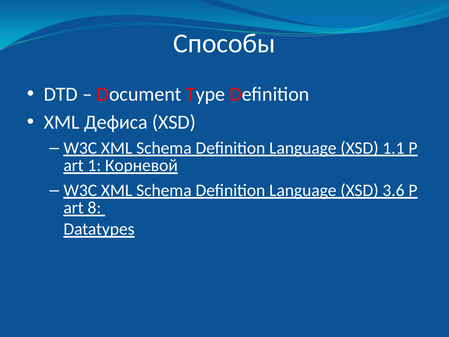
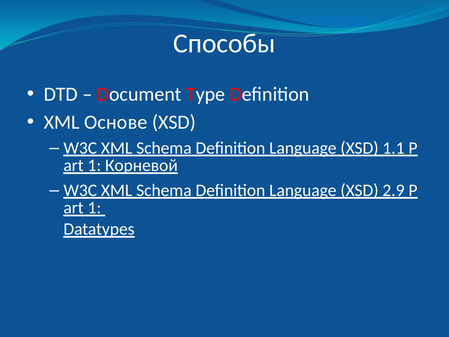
Дефиса: Дефиса -> Основе
3.6: 3.6 -> 2.9
8 at (94, 208): 8 -> 1
